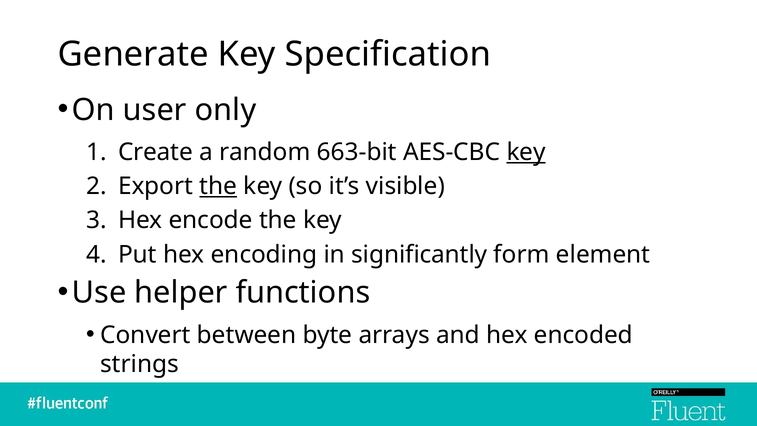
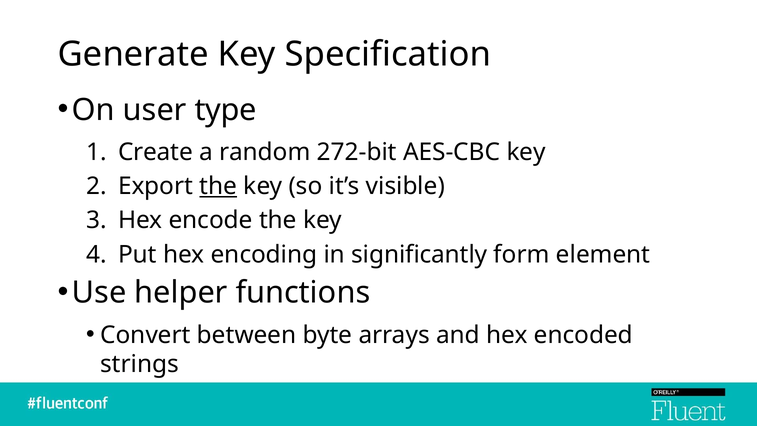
only: only -> type
663-bit: 663-bit -> 272-bit
key at (526, 152) underline: present -> none
